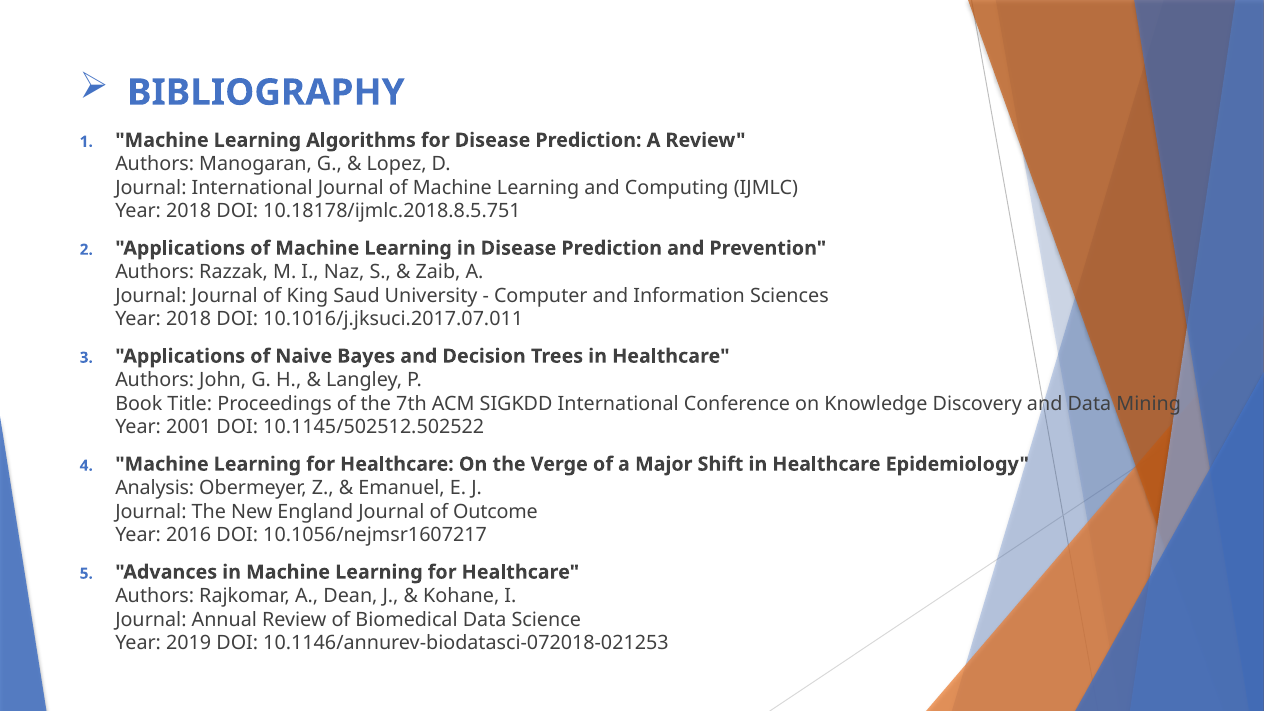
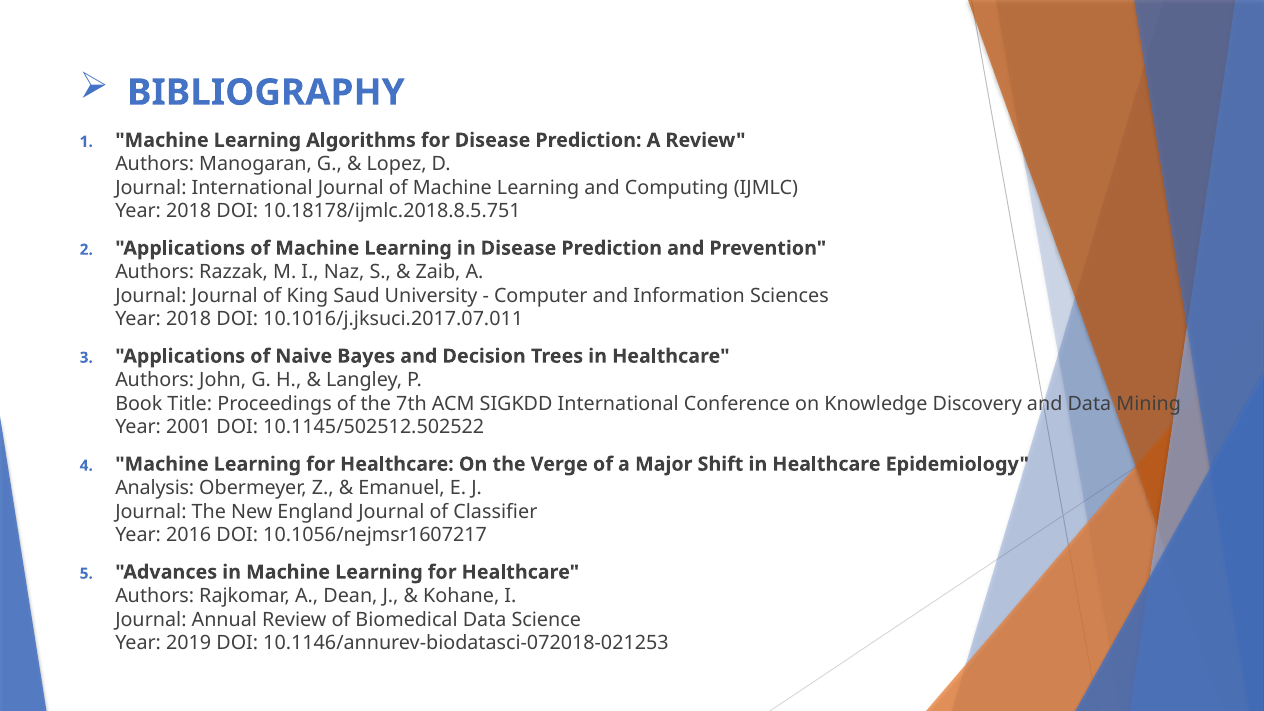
Outcome: Outcome -> Classifier
